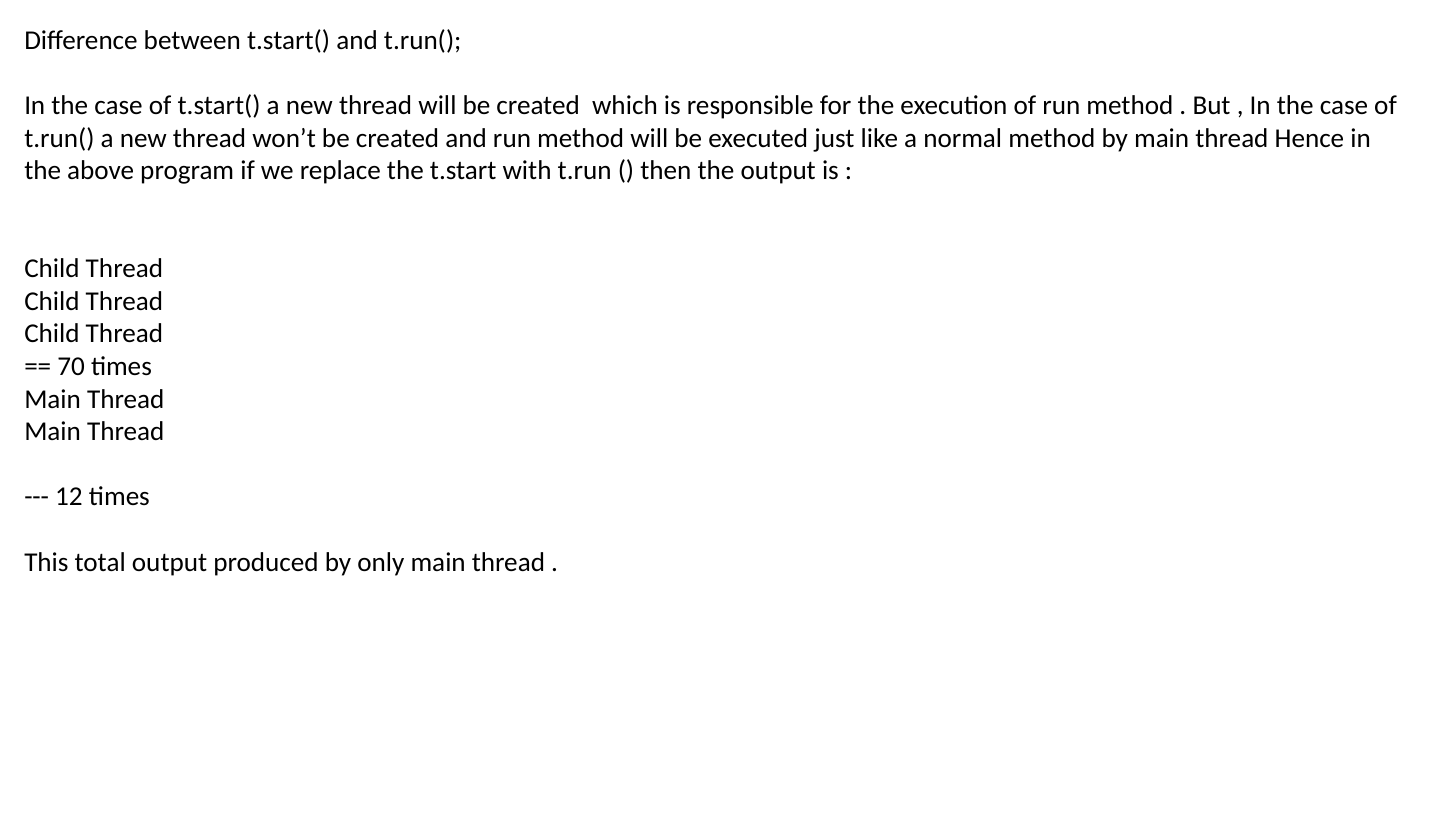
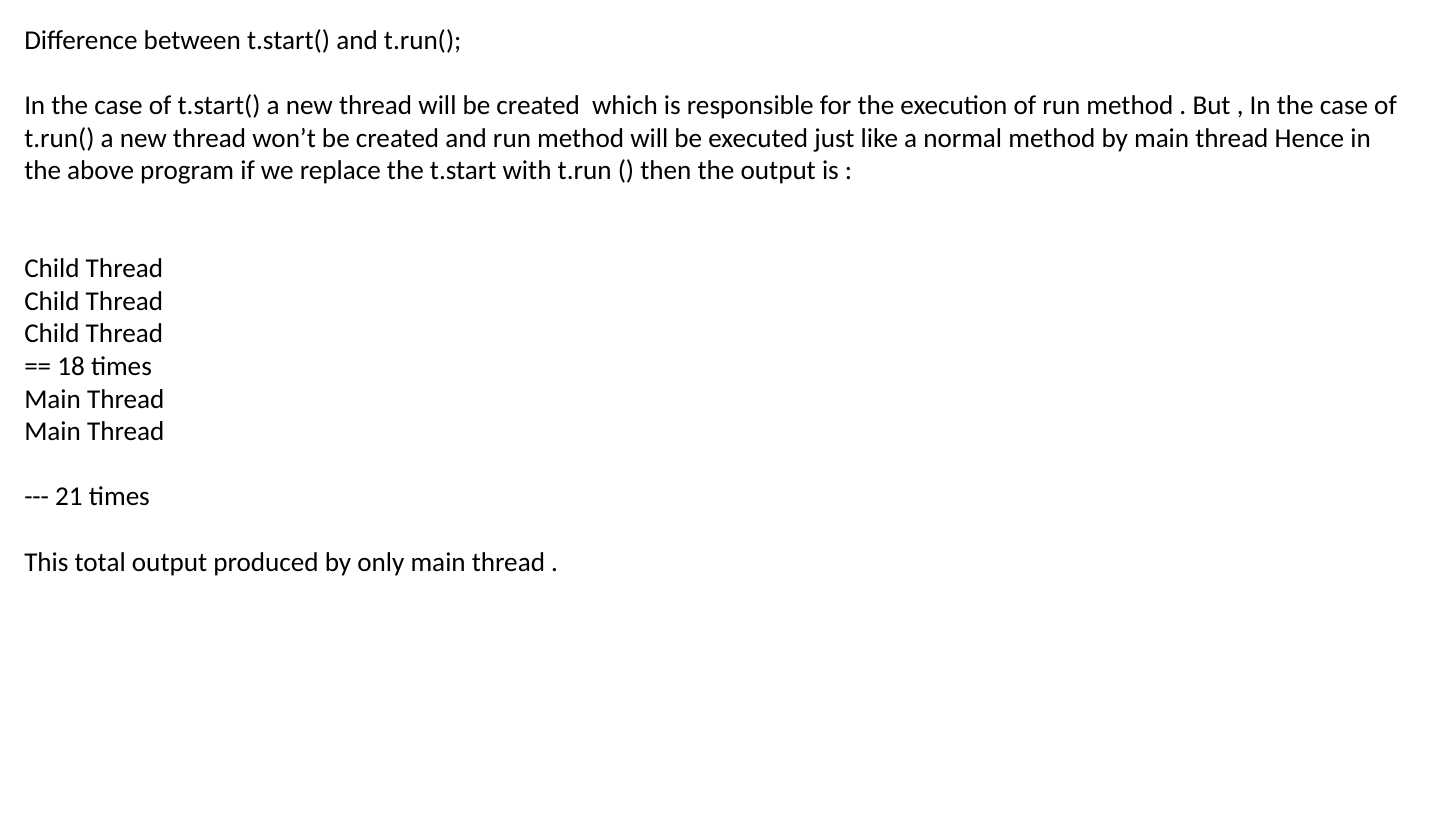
70: 70 -> 18
12: 12 -> 21
